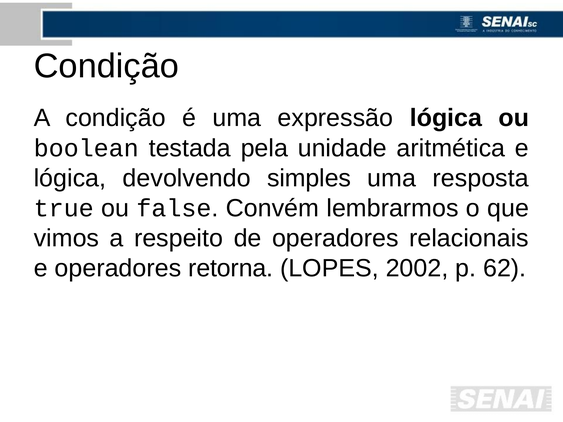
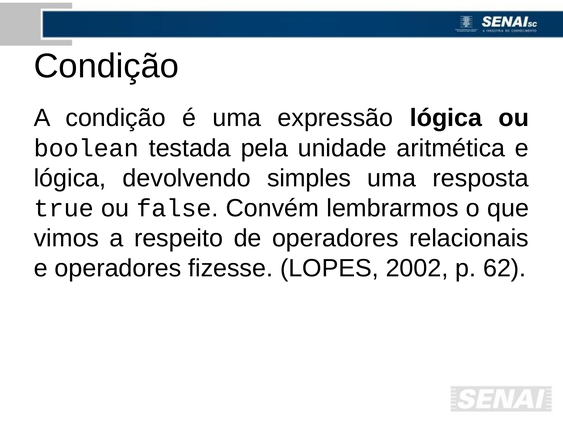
retorna: retorna -> fizesse
